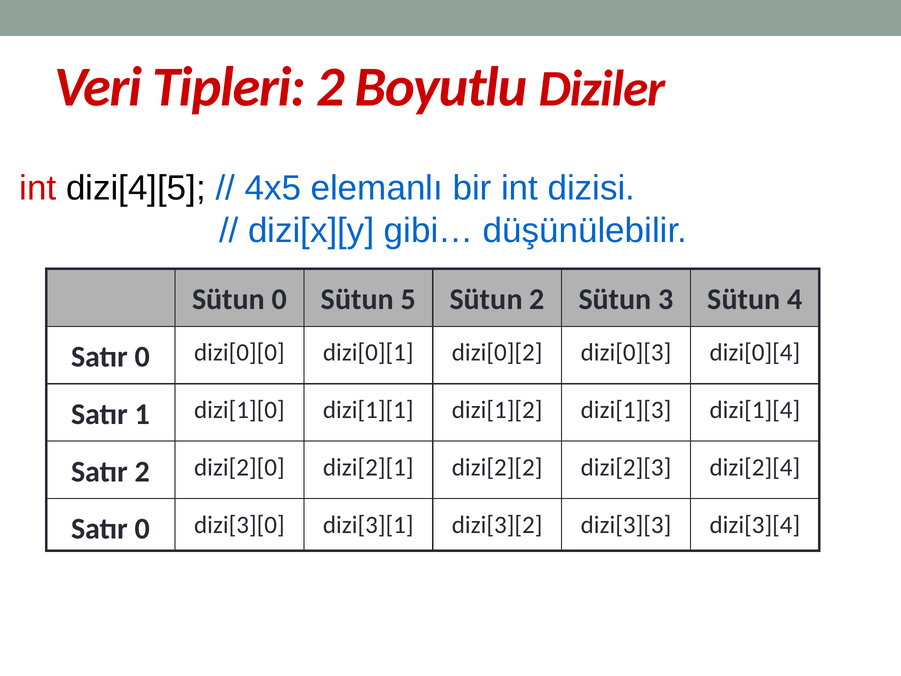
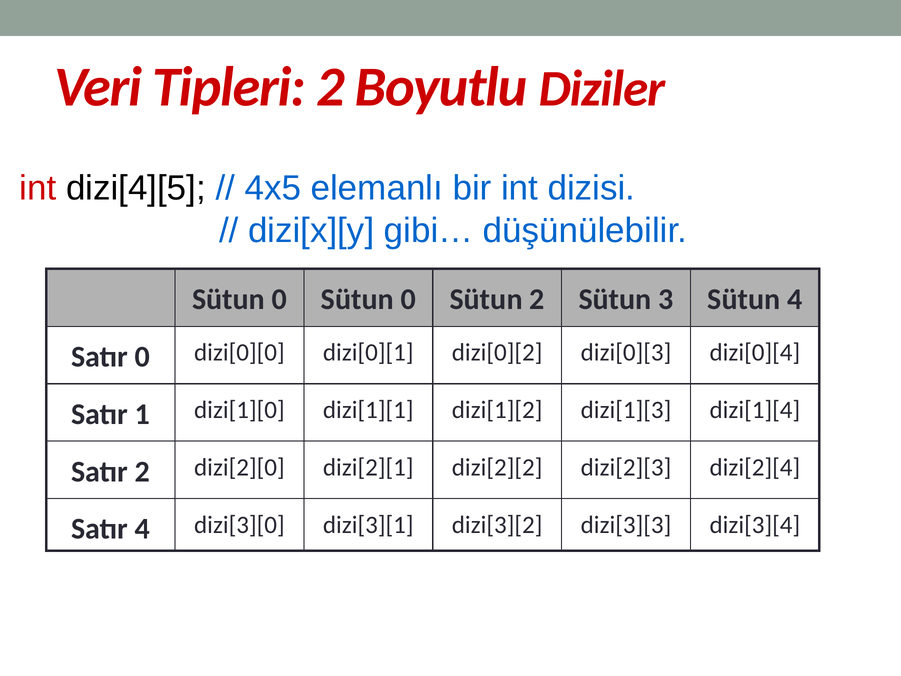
0 Sütun 5: 5 -> 0
0 at (142, 529): 0 -> 4
